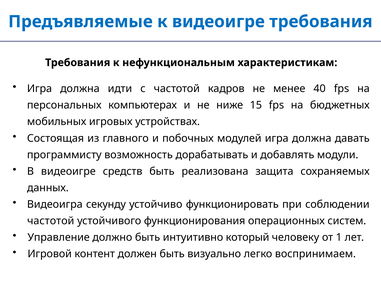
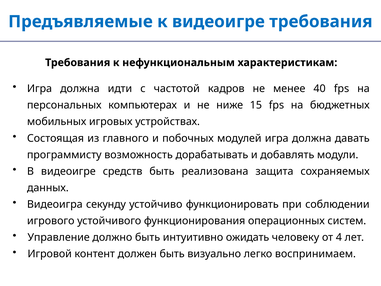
частотой at (51, 221): частотой -> игрового
который: который -> ожидать
1: 1 -> 4
